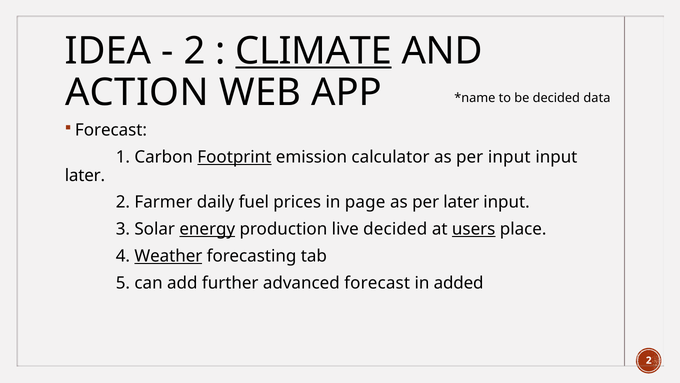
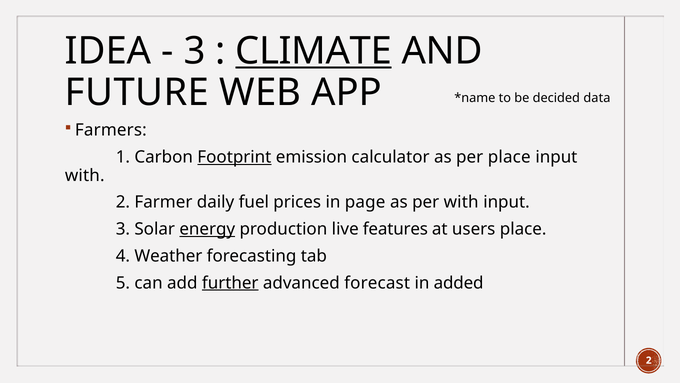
2 at (194, 51): 2 -> 3
ACTION: ACTION -> FUTURE
Forecast at (111, 130): Forecast -> Farmers
per input: input -> place
later at (85, 175): later -> with
per later: later -> with
live decided: decided -> features
users underline: present -> none
Weather underline: present -> none
further underline: none -> present
